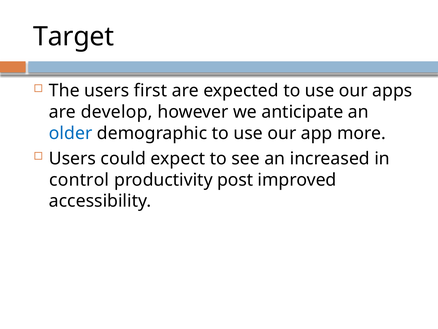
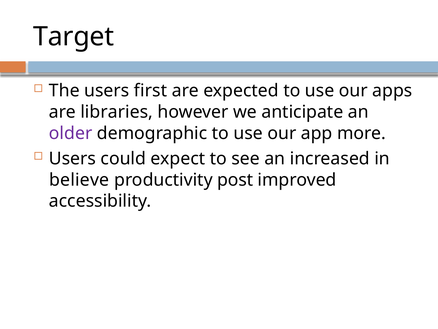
develop: develop -> libraries
older colour: blue -> purple
control: control -> believe
